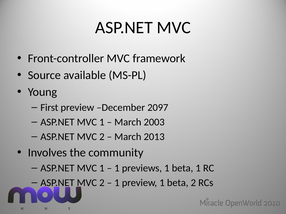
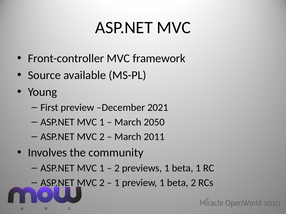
2097: 2097 -> 2021
2003: 2003 -> 2050
2013: 2013 -> 2011
1 at (117, 168): 1 -> 2
